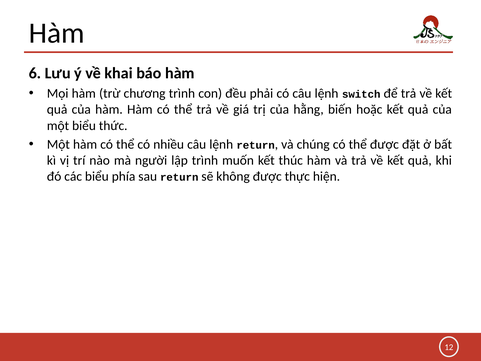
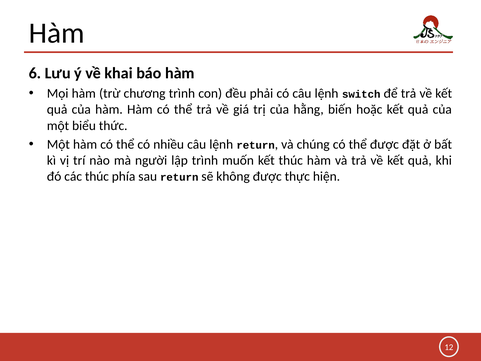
các biểu: biểu -> thúc
